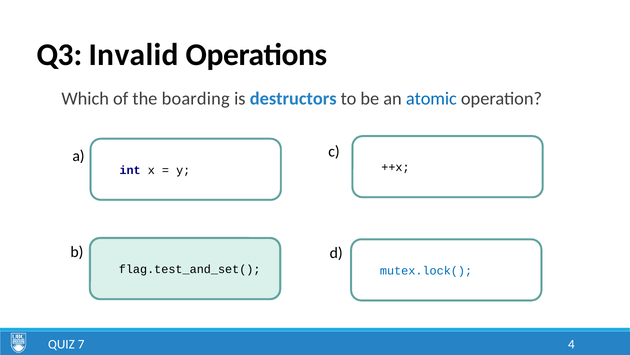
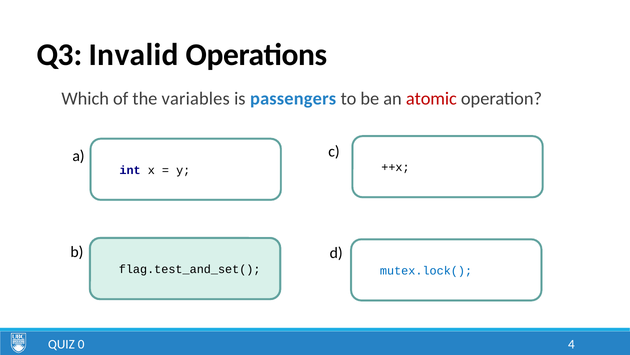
boarding: boarding -> variables
destructors: destructors -> passengers
atomic colour: blue -> red
7: 7 -> 0
